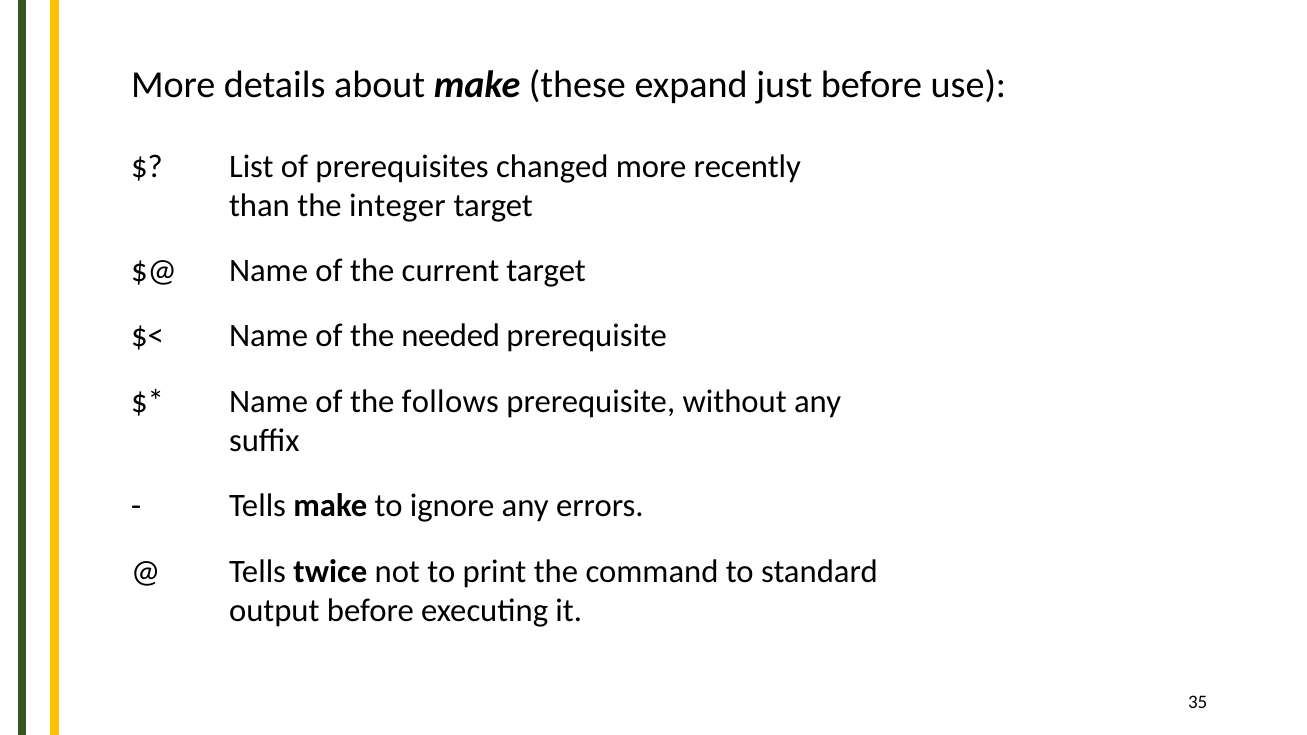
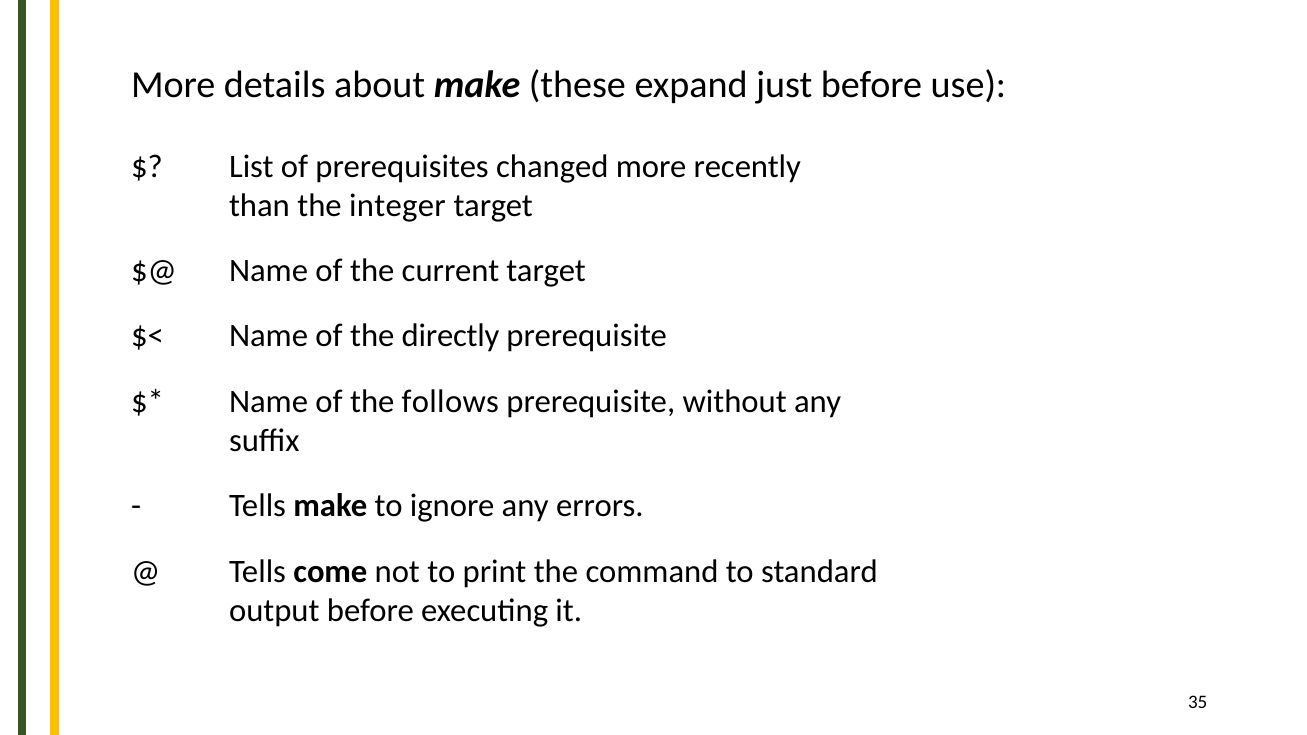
needed: needed -> directly
twice: twice -> come
